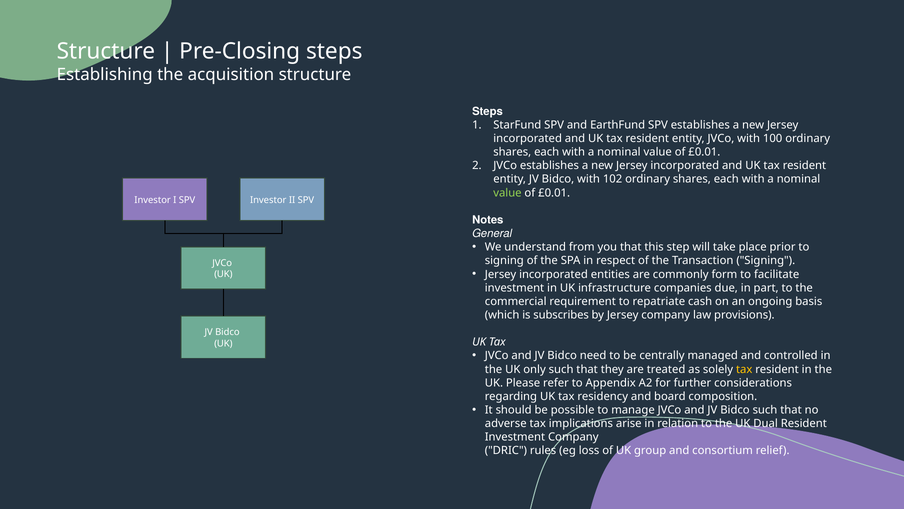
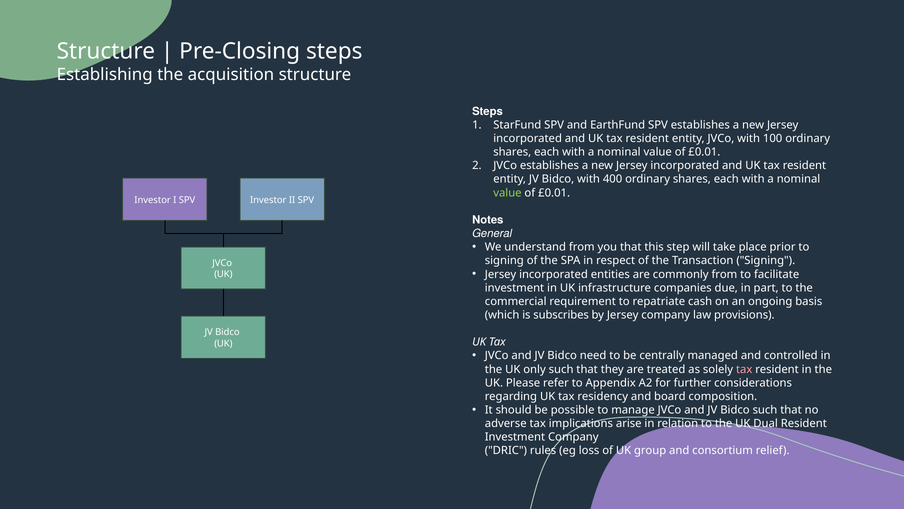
102: 102 -> 400
commonly form: form -> from
tax at (744, 369) colour: yellow -> pink
